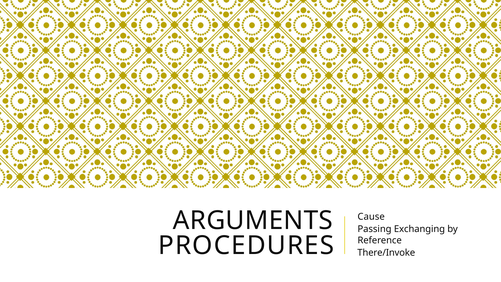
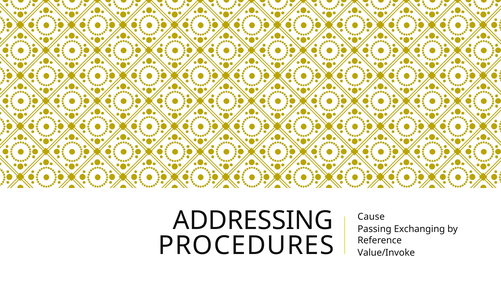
ARGUMENTS: ARGUMENTS -> ADDRESSING
There/Invoke: There/Invoke -> Value/Invoke
